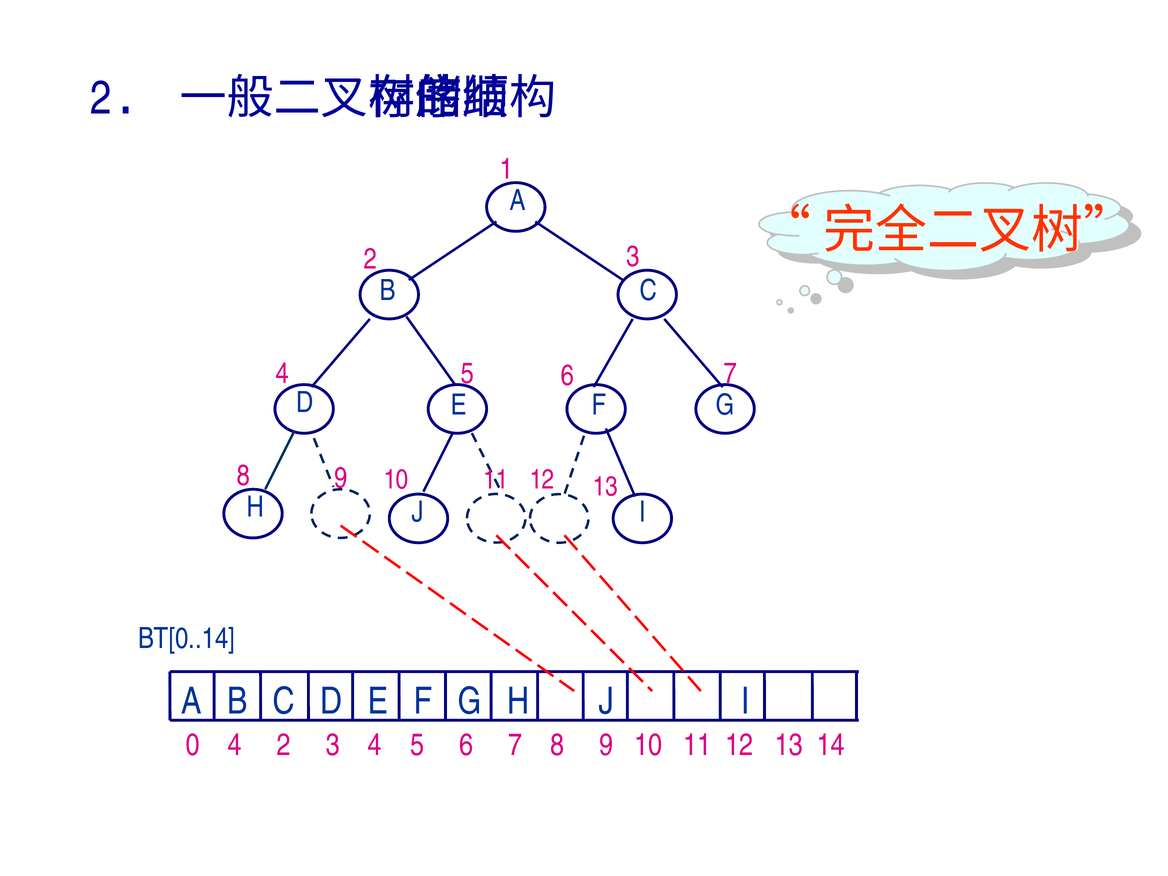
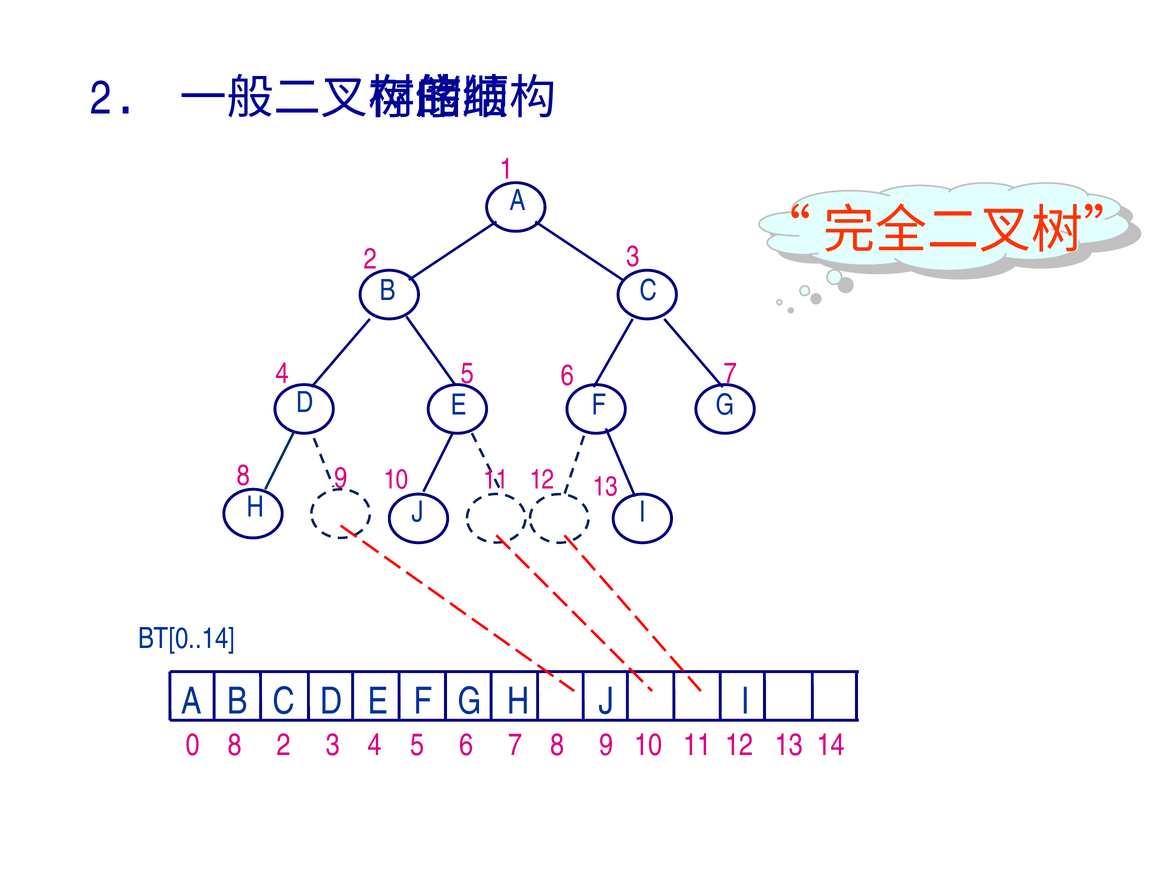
0 4: 4 -> 8
